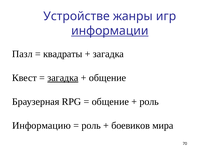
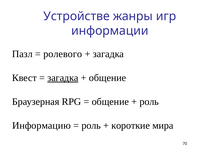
информации underline: present -> none
квадраты: квадраты -> ролевого
боевиков: боевиков -> короткие
